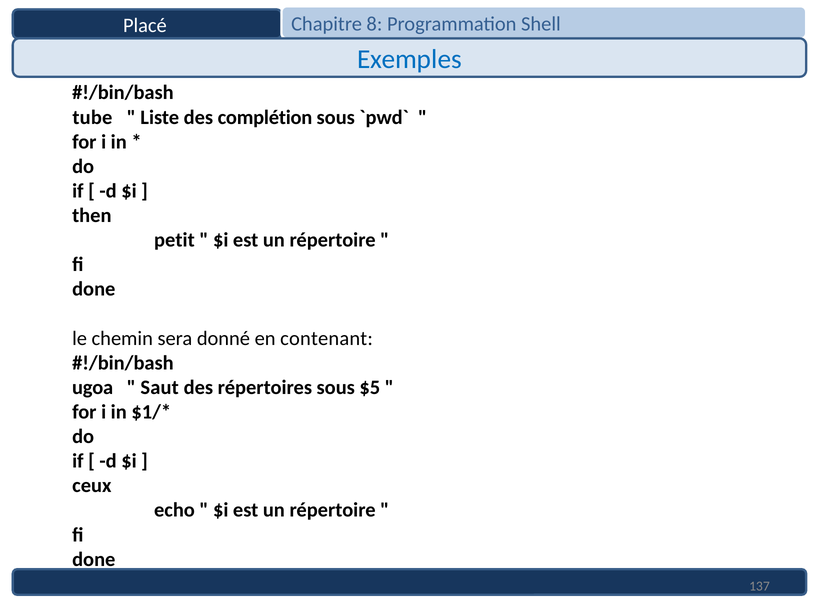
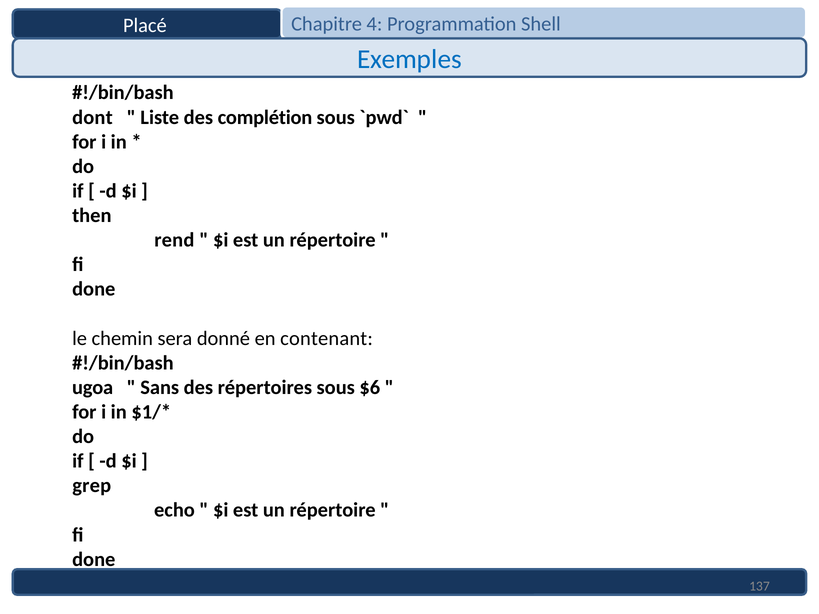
8: 8 -> 4
tube: tube -> dont
petit: petit -> rend
Saut: Saut -> Sans
$5: $5 -> $6
ceux: ceux -> grep
